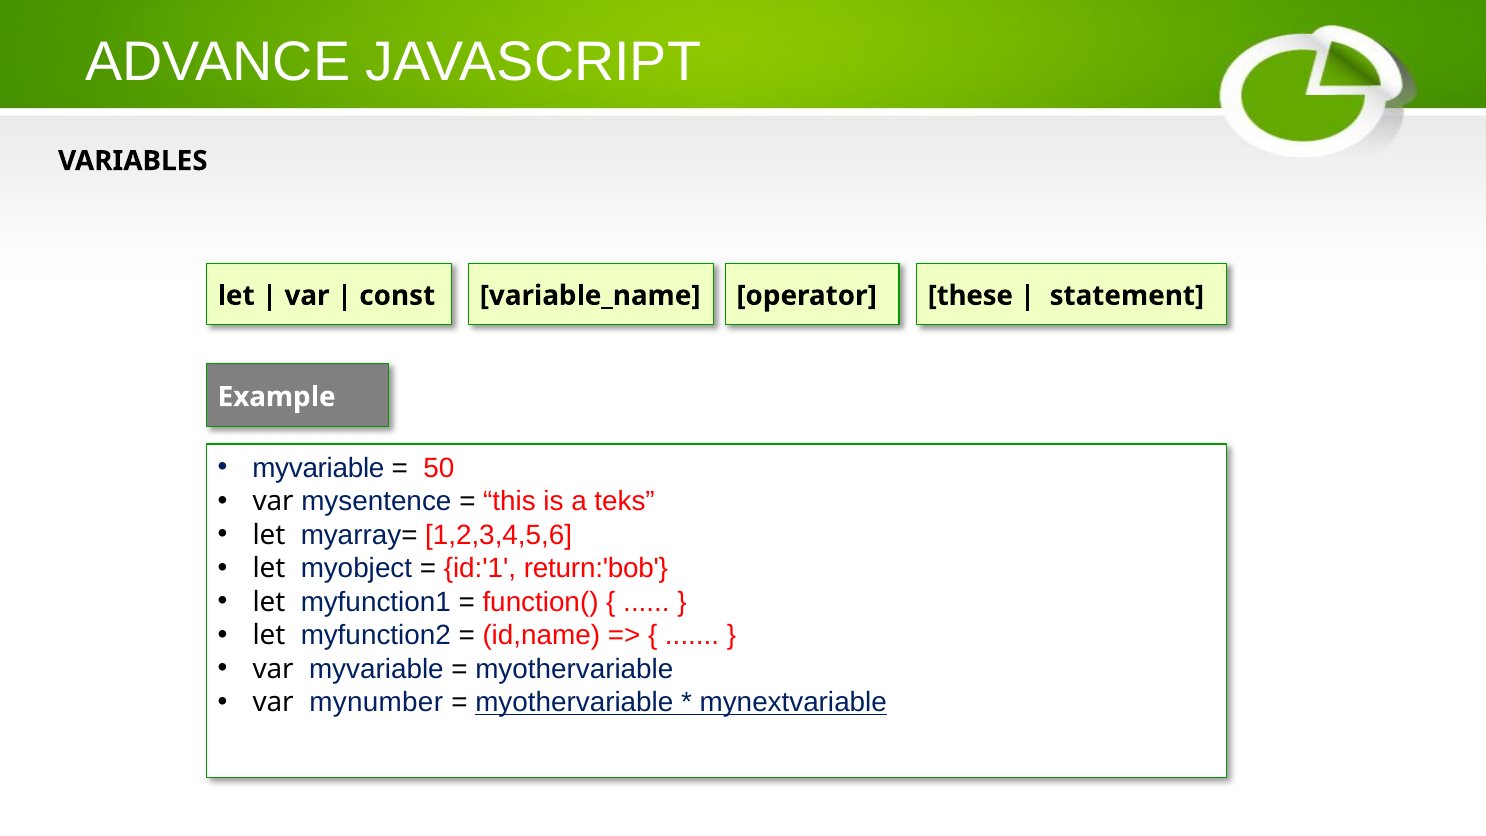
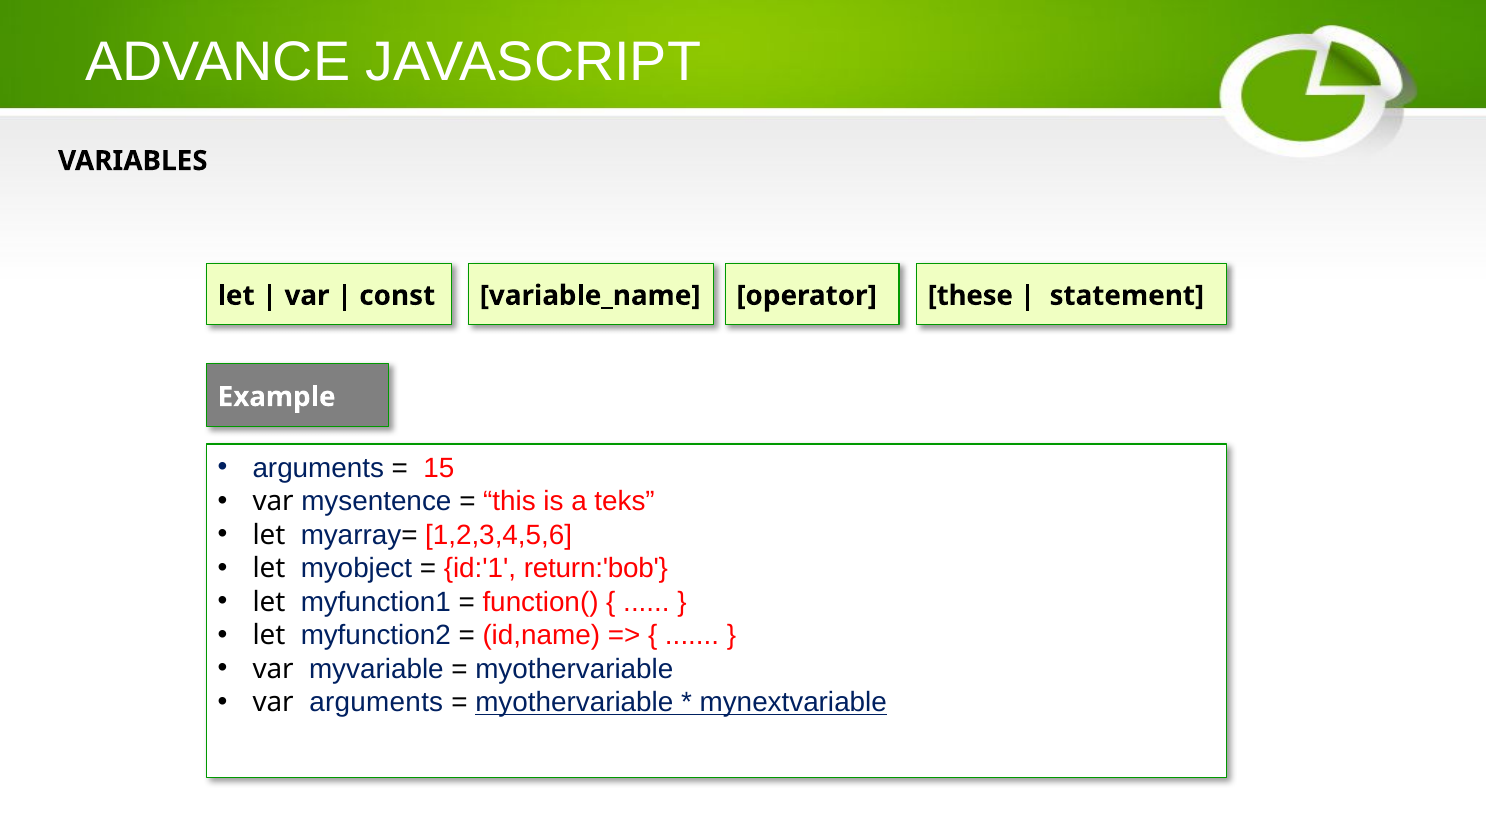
myvariable at (318, 468): myvariable -> arguments
50: 50 -> 15
var mynumber: mynumber -> arguments
